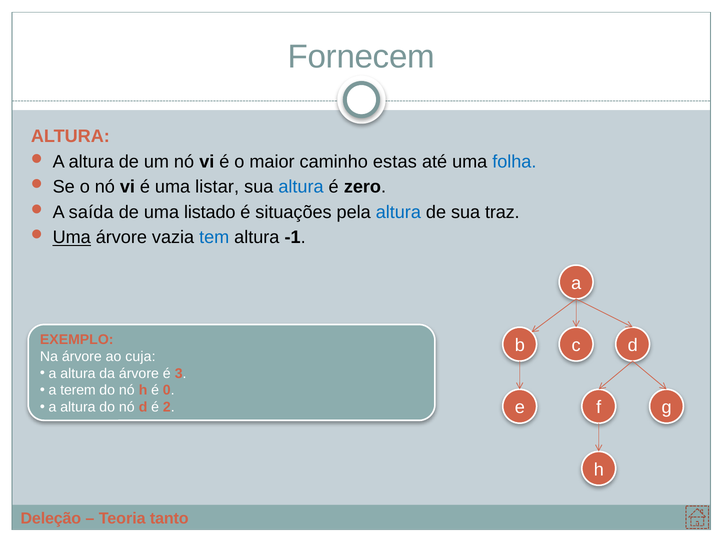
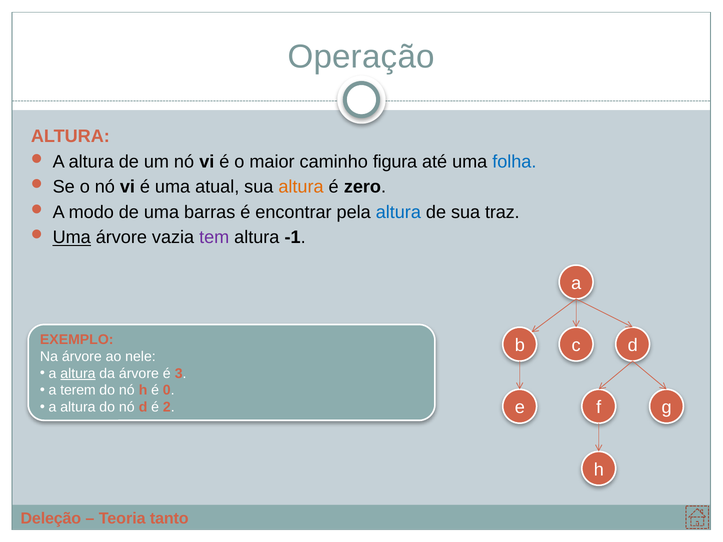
Fornecem: Fornecem -> Operação
estas: estas -> figura
listar: listar -> atual
altura at (301, 187) colour: blue -> orange
saída: saída -> modo
listado: listado -> barras
situações: situações -> encontrar
tem colour: blue -> purple
cuja: cuja -> nele
altura at (78, 374) underline: none -> present
